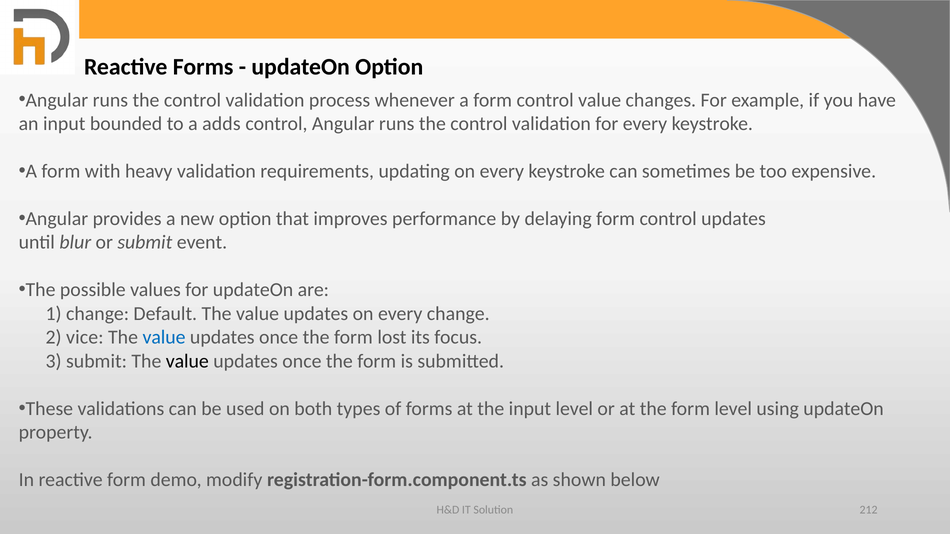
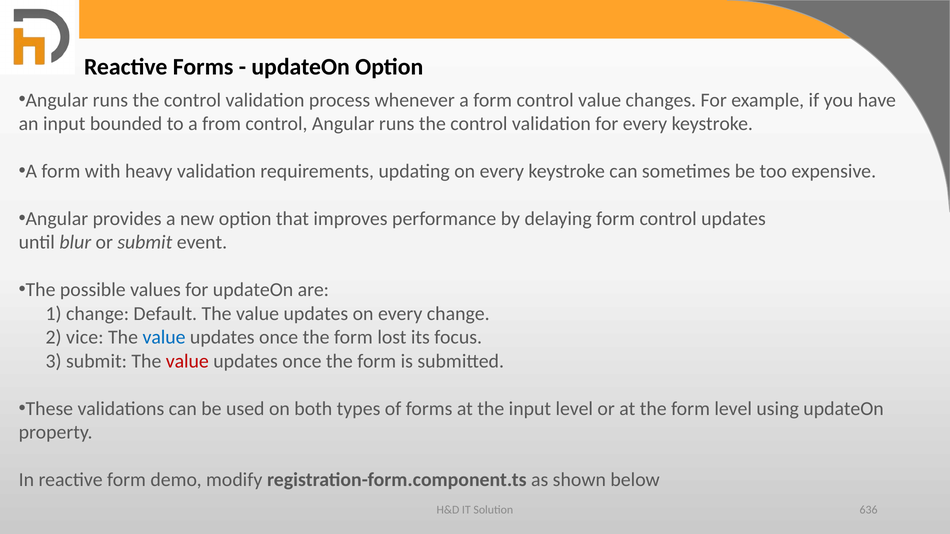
adds: adds -> from
value at (187, 361) colour: black -> red
212: 212 -> 636
